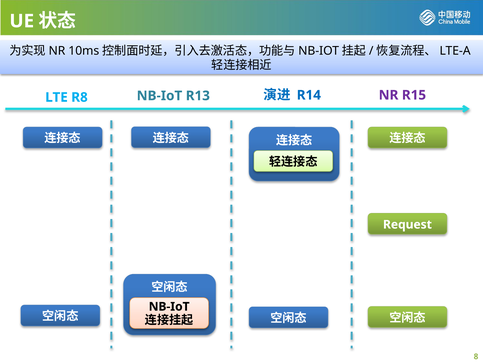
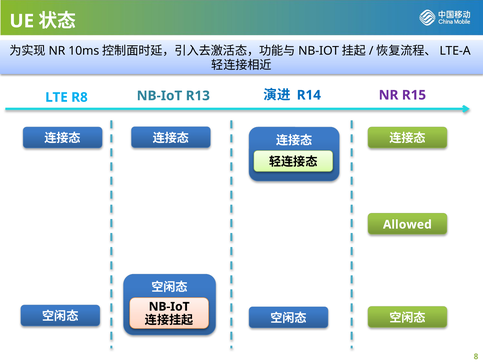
Request: Request -> Allowed
